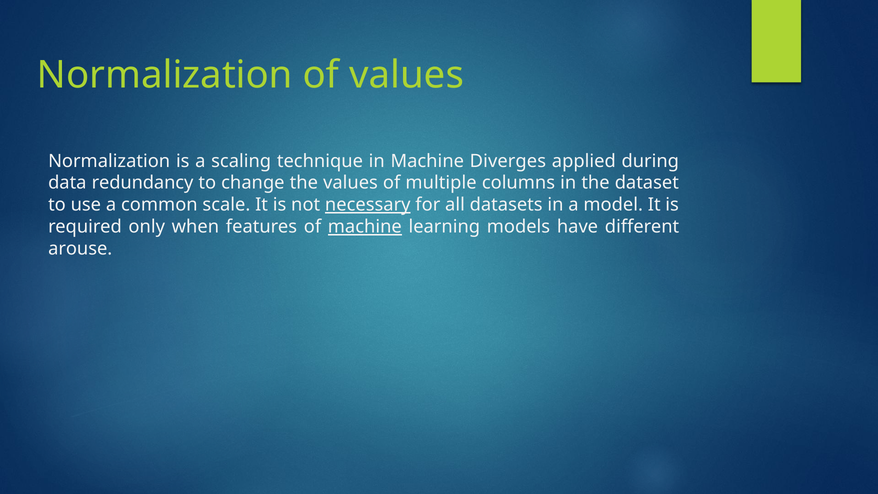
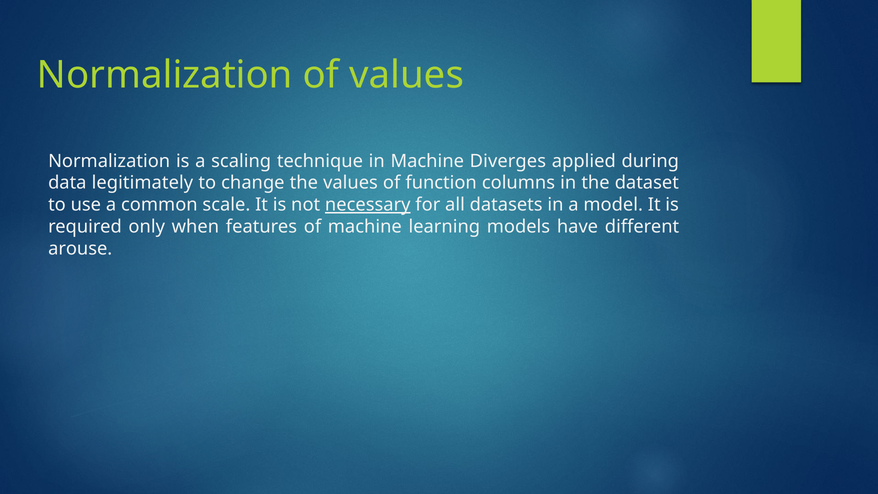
redundancy: redundancy -> legitimately
multiple: multiple -> function
machine at (365, 227) underline: present -> none
